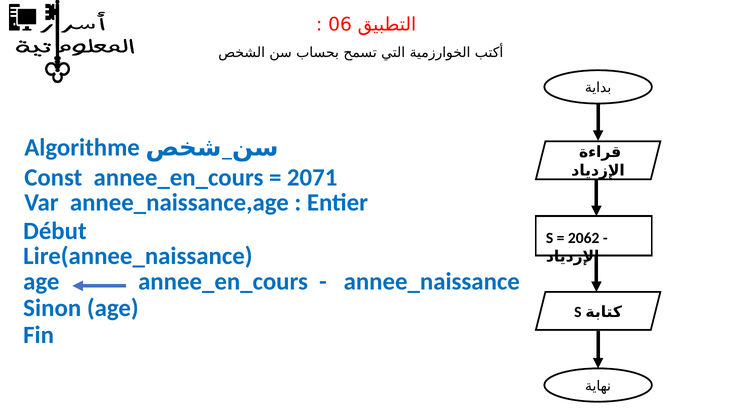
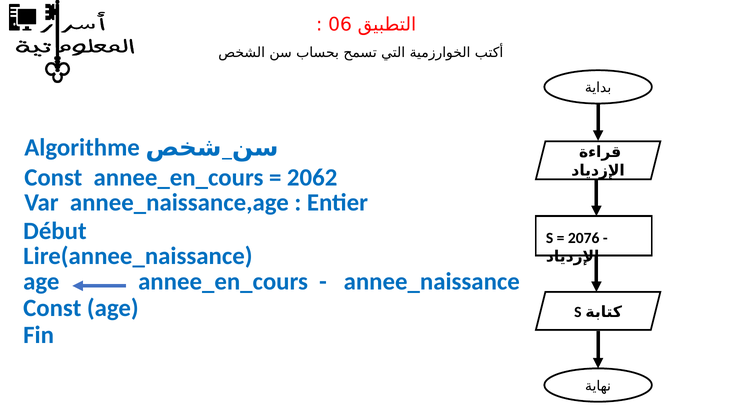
2071: 2071 -> 2062
2062: 2062 -> 2076
Sinon at (52, 308): Sinon -> Const
